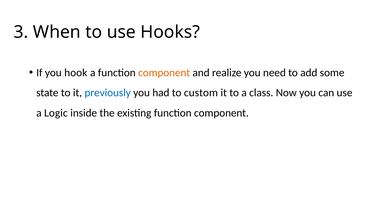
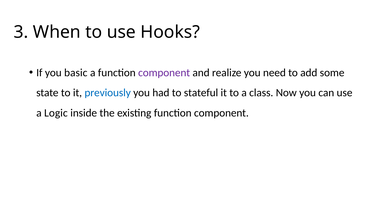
hook: hook -> basic
component at (164, 73) colour: orange -> purple
custom: custom -> stateful
